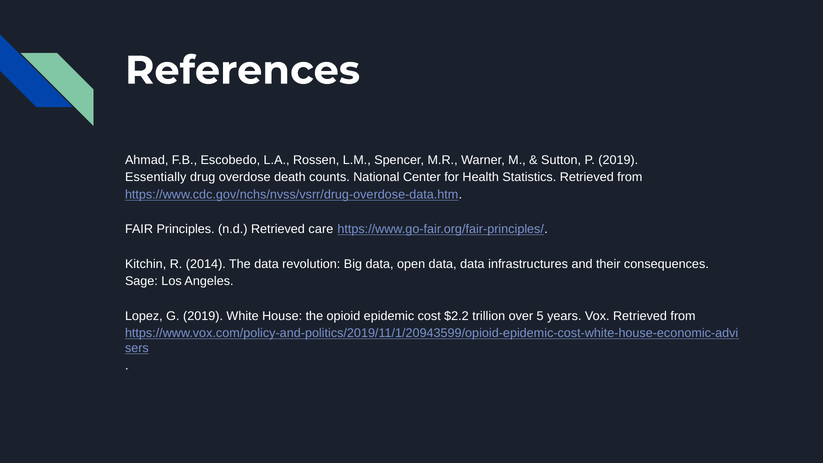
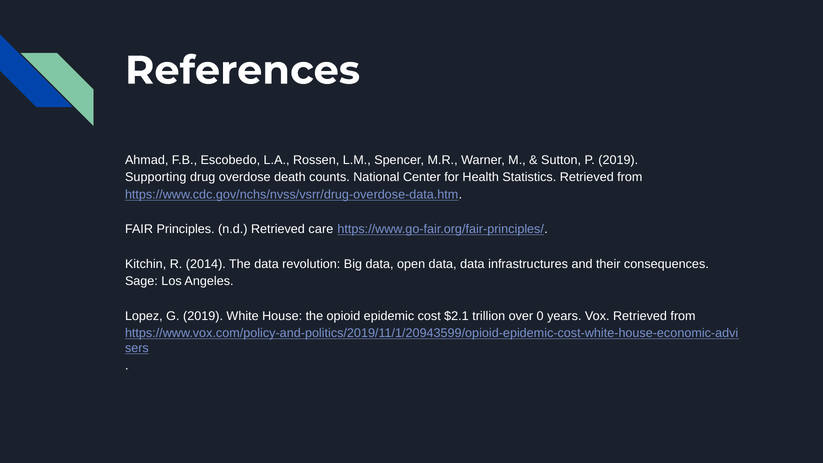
Essentially: Essentially -> Supporting
$2.2: $2.2 -> $2.1
5: 5 -> 0
